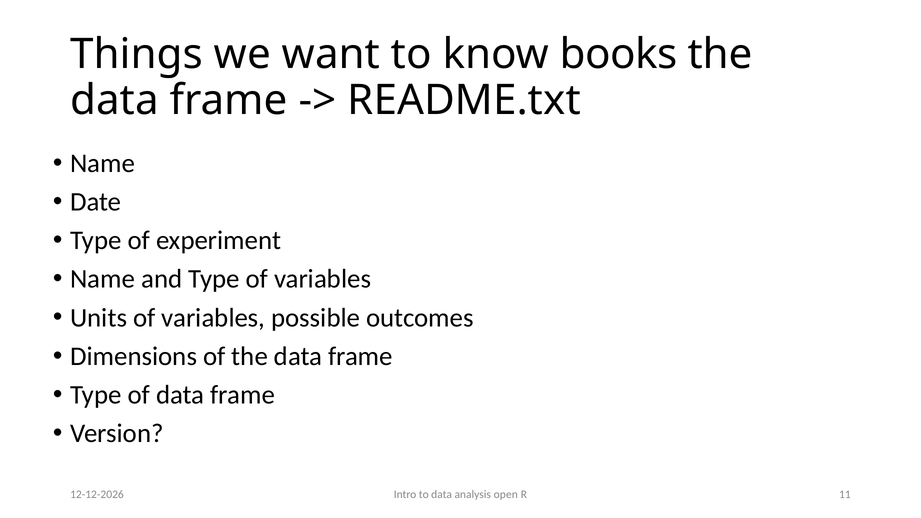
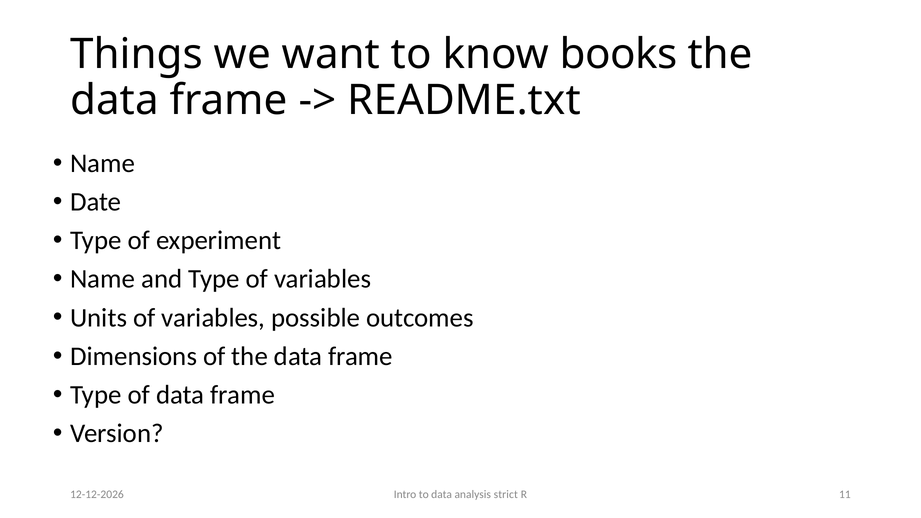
open: open -> strict
